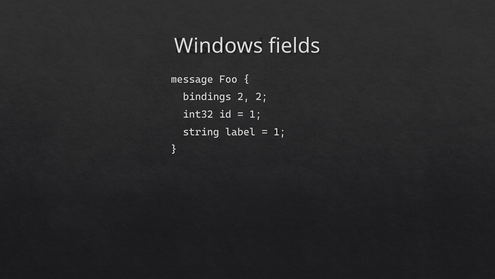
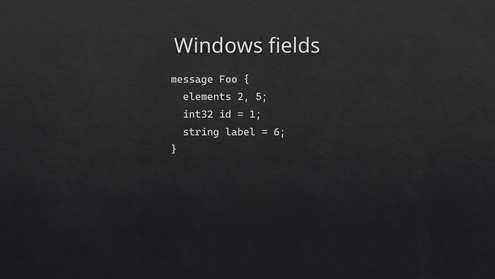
bindings: bindings -> elements
2 2: 2 -> 5
1 at (280, 132): 1 -> 6
